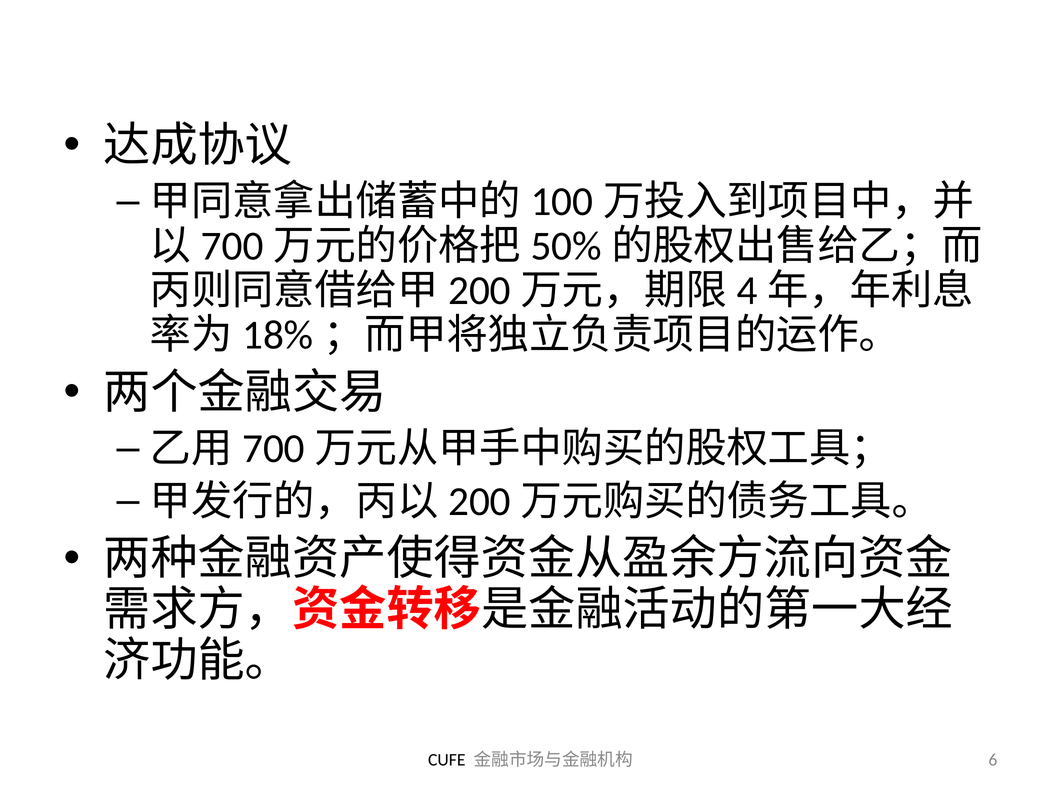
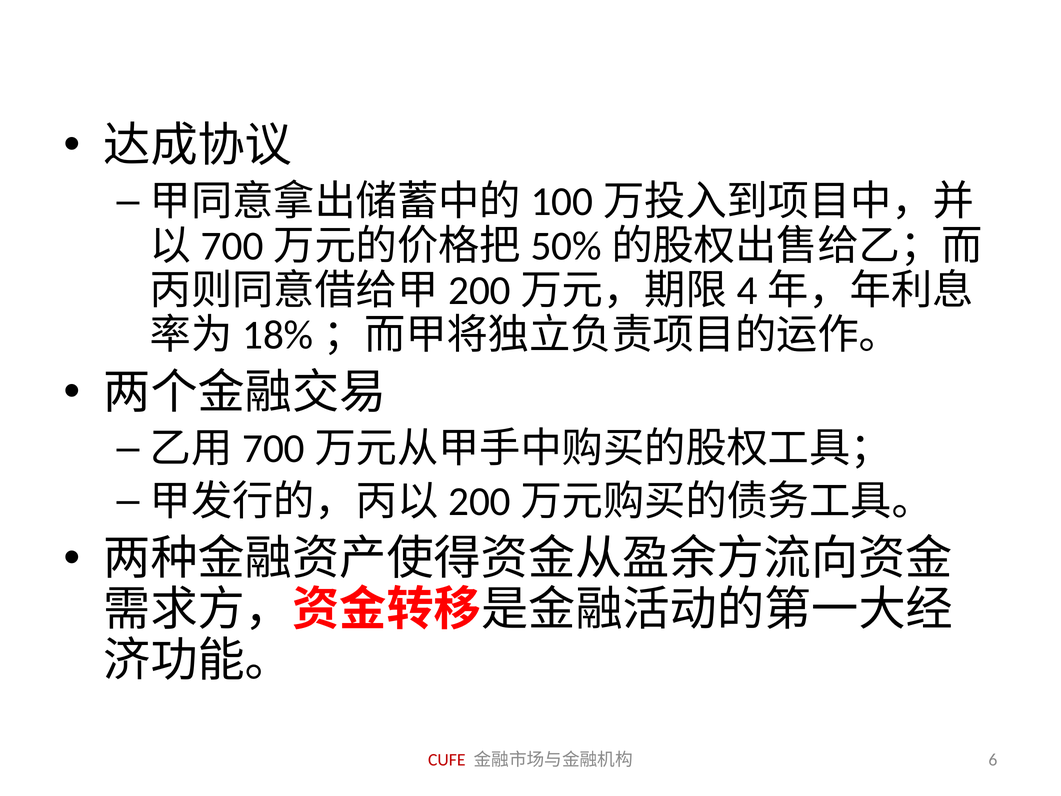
CUFE colour: black -> red
